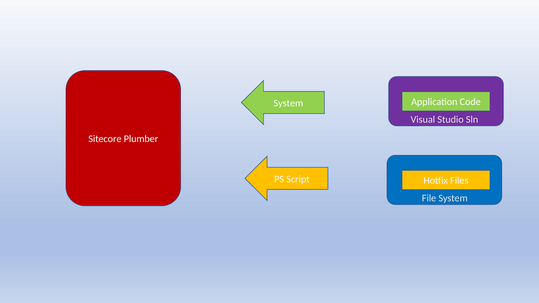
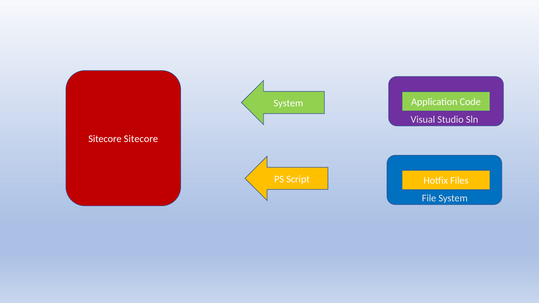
Sitecore Plumber: Plumber -> Sitecore
